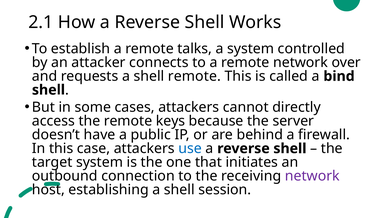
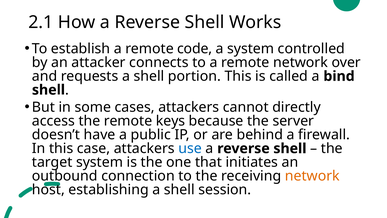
talks: talks -> code
shell remote: remote -> portion
network at (312, 176) colour: purple -> orange
